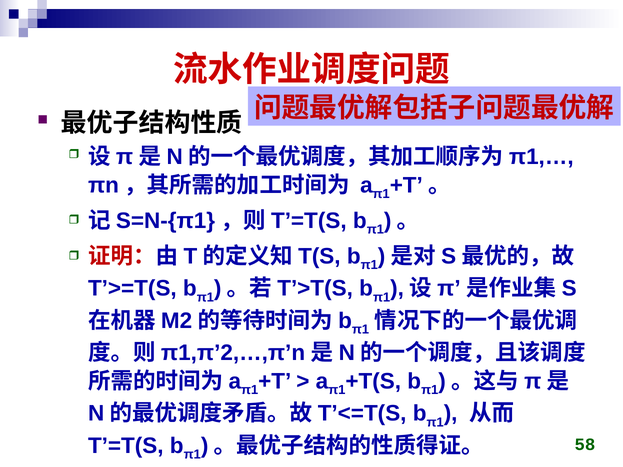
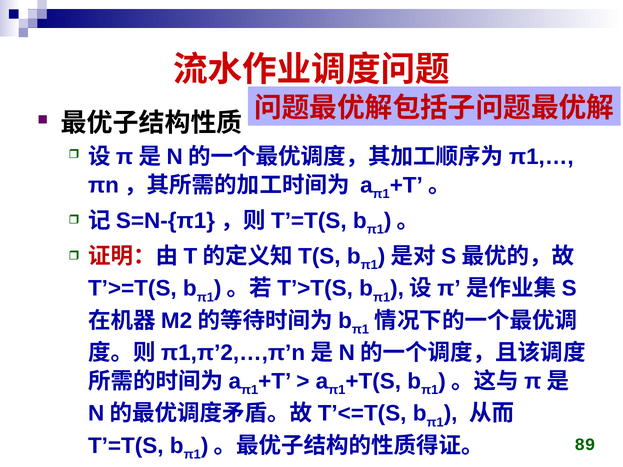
58: 58 -> 89
